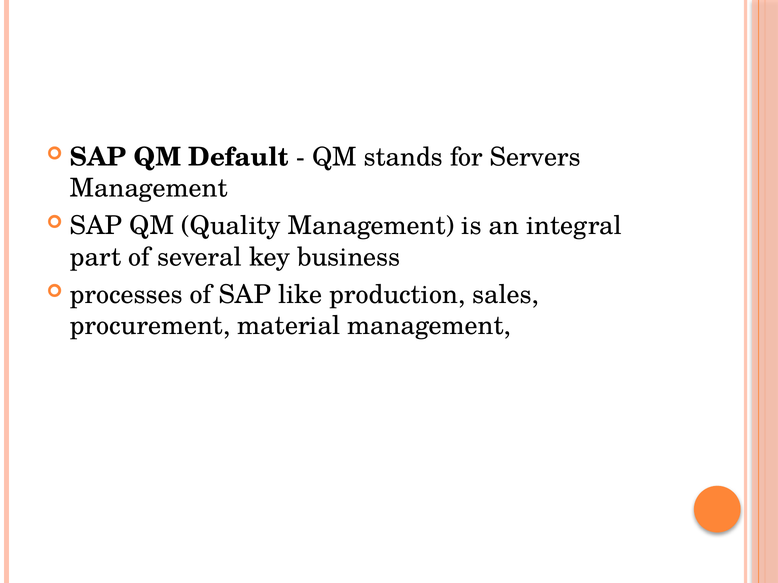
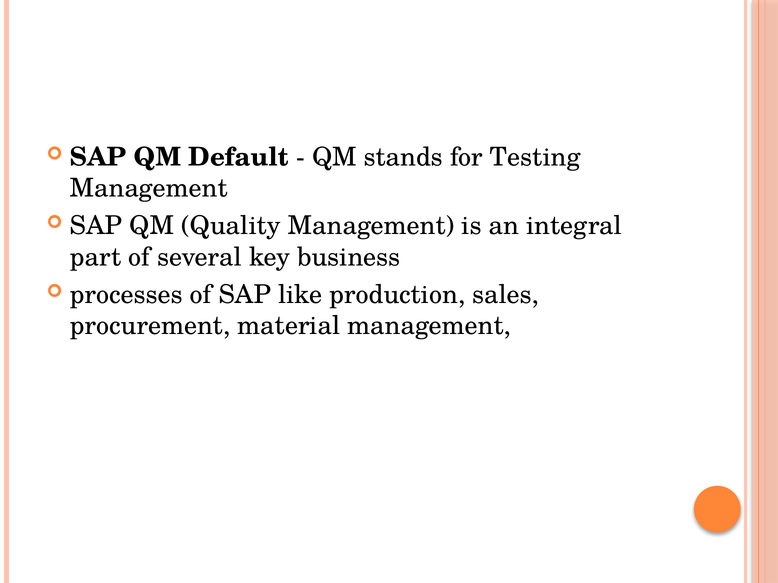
Servers: Servers -> Testing
